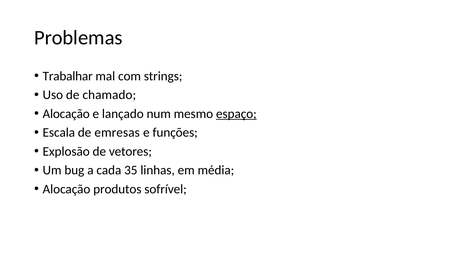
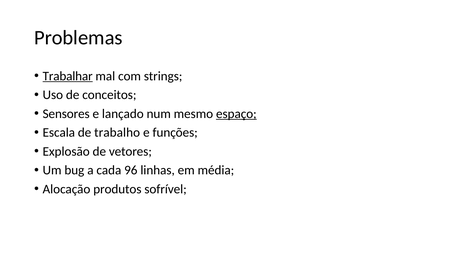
Trabalhar underline: none -> present
chamado: chamado -> conceitos
Alocação at (66, 113): Alocação -> Sensores
emresas: emresas -> trabalho
35: 35 -> 96
